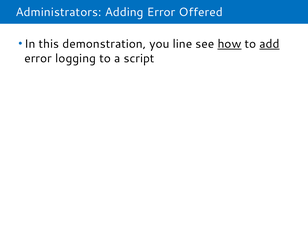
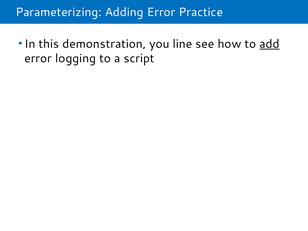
Administrators: Administrators -> Parameterizing
Offered: Offered -> Practice
how underline: present -> none
